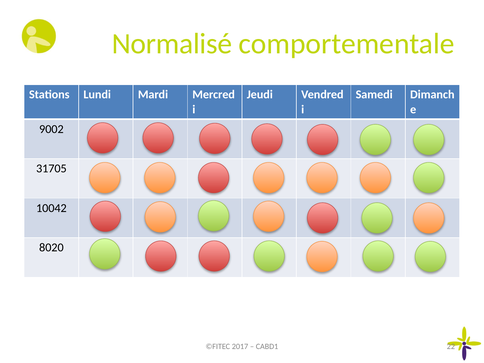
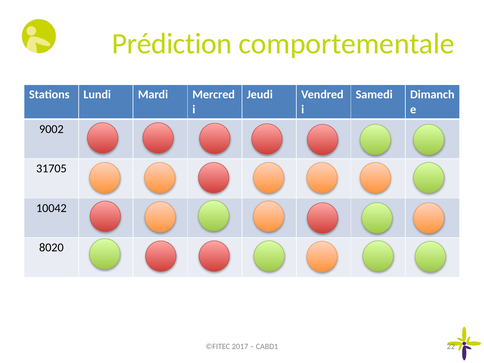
Normalisé: Normalisé -> Prédiction
